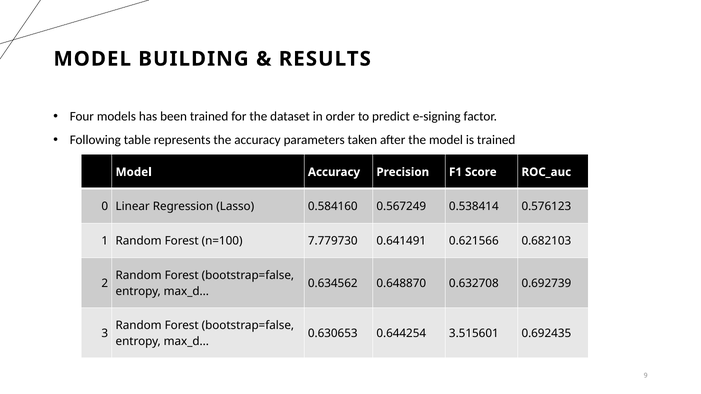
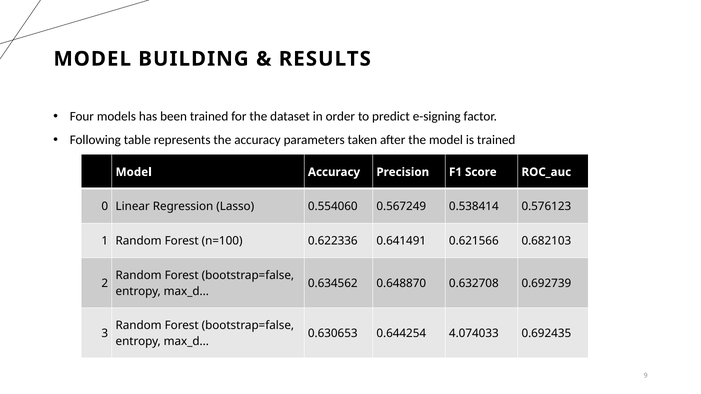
0.584160: 0.584160 -> 0.554060
7.779730: 7.779730 -> 0.622336
3.515601: 3.515601 -> 4.074033
